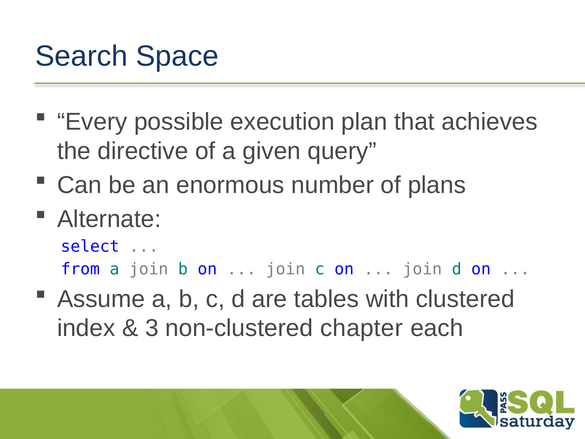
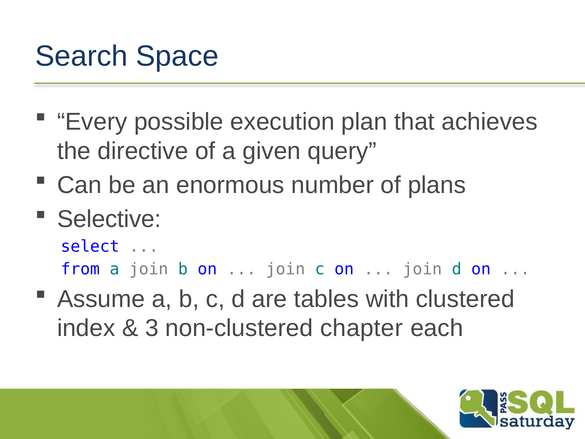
Alternate: Alternate -> Selective
